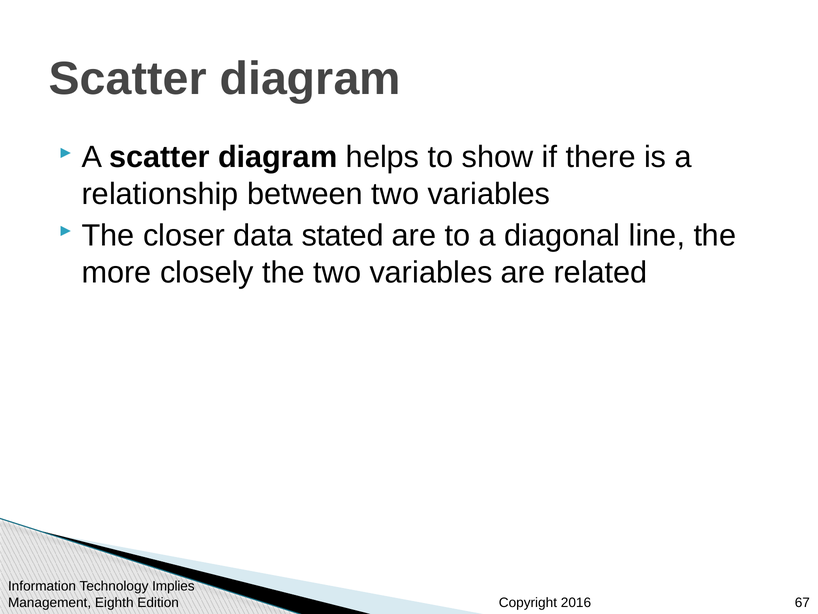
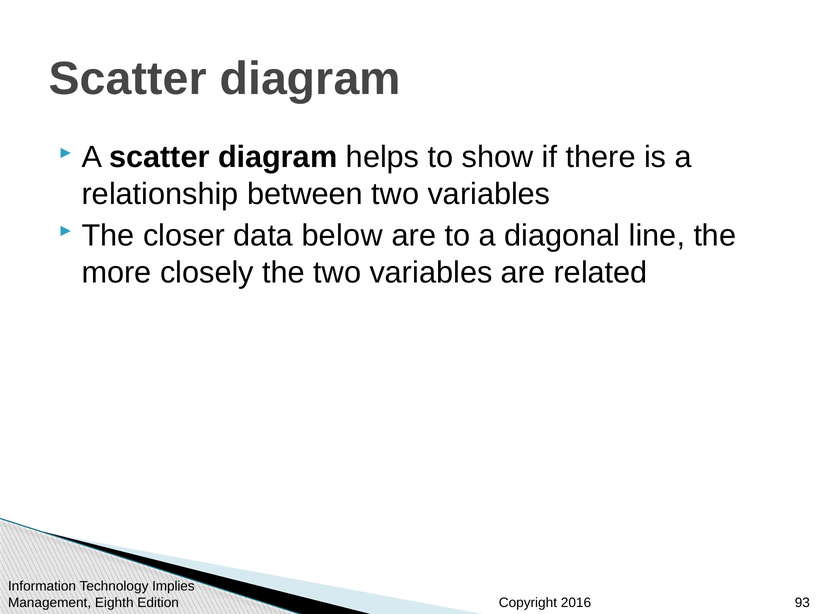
stated: stated -> below
67: 67 -> 93
